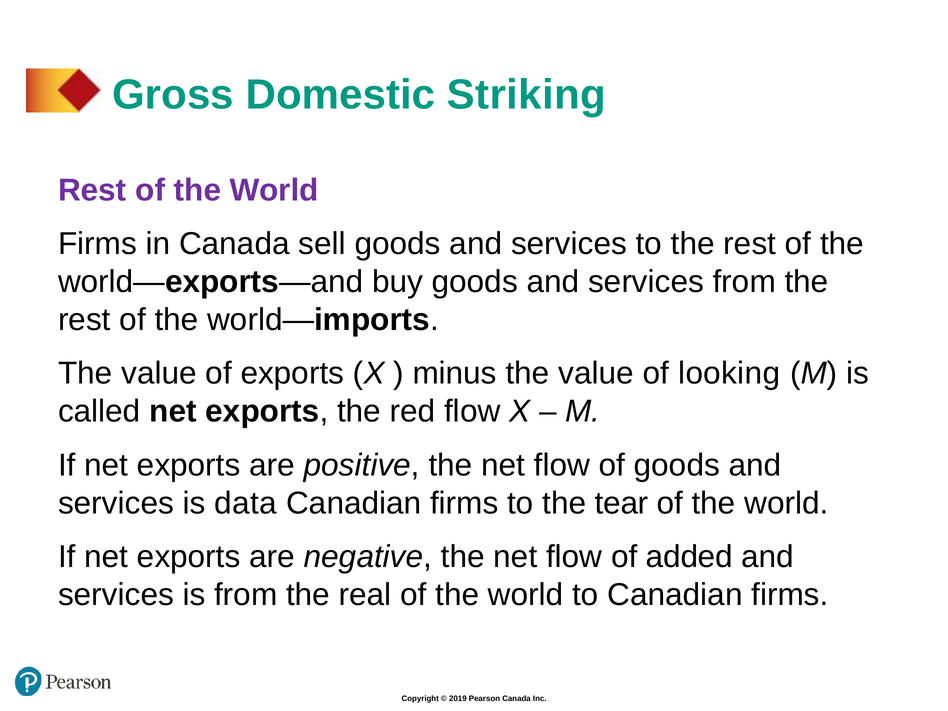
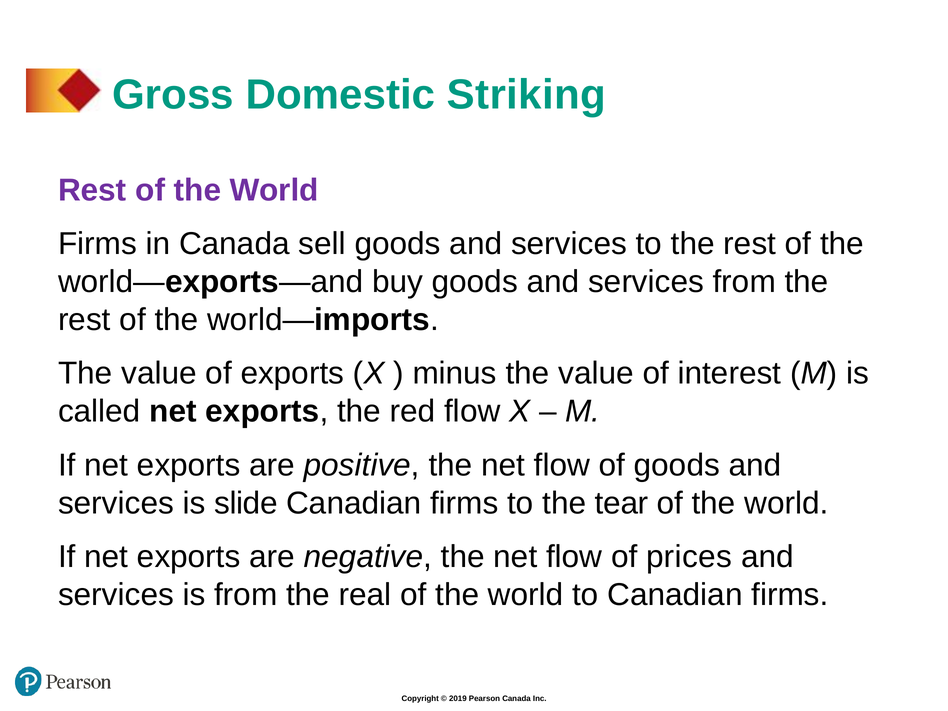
looking: looking -> interest
data: data -> slide
added: added -> prices
